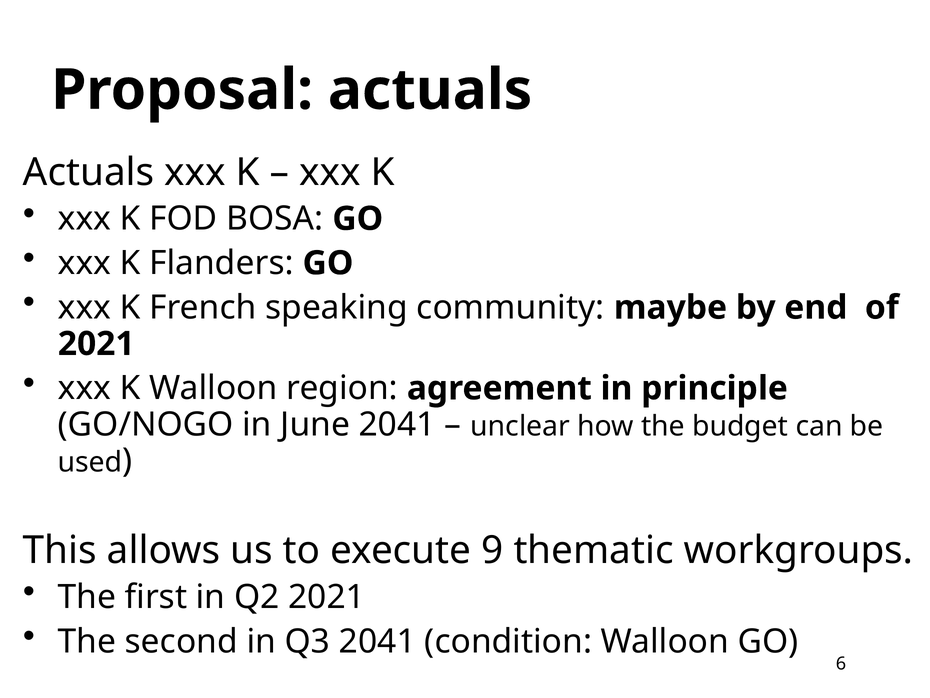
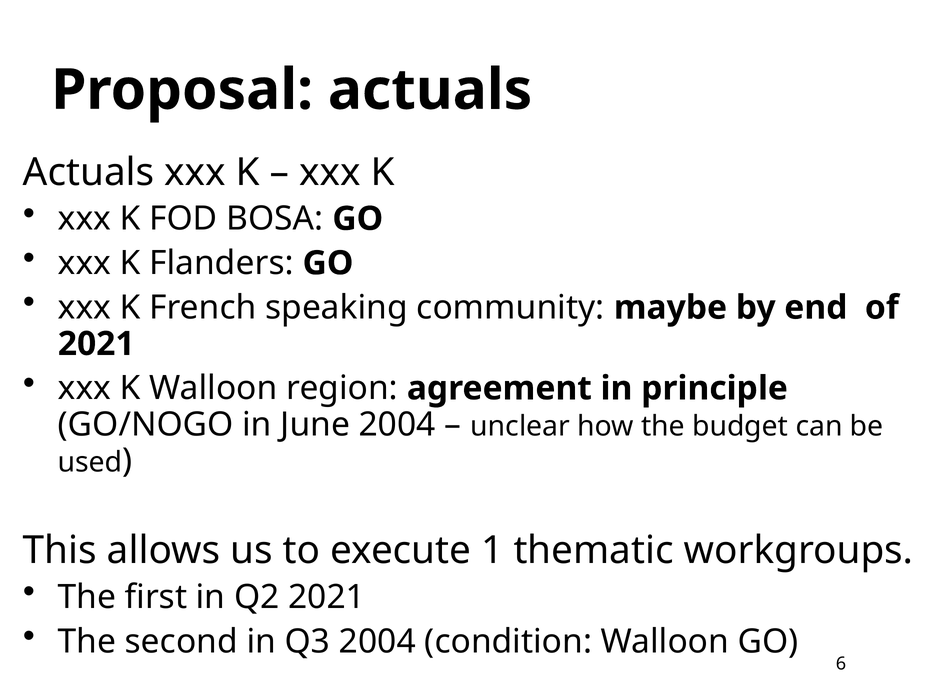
June 2041: 2041 -> 2004
9: 9 -> 1
Q3 2041: 2041 -> 2004
